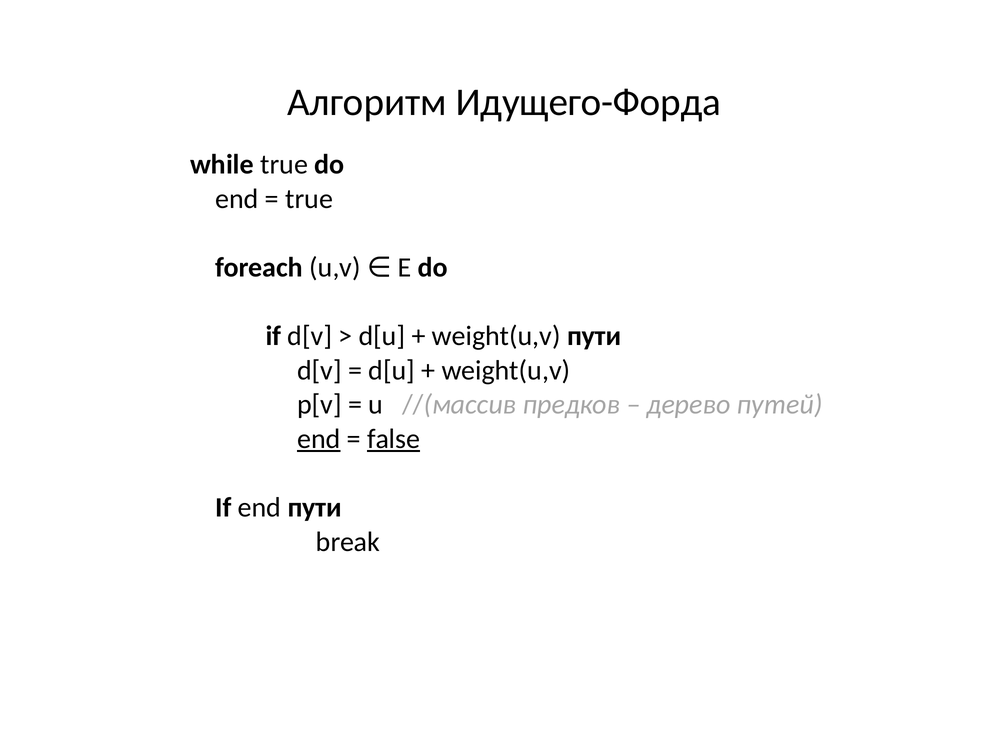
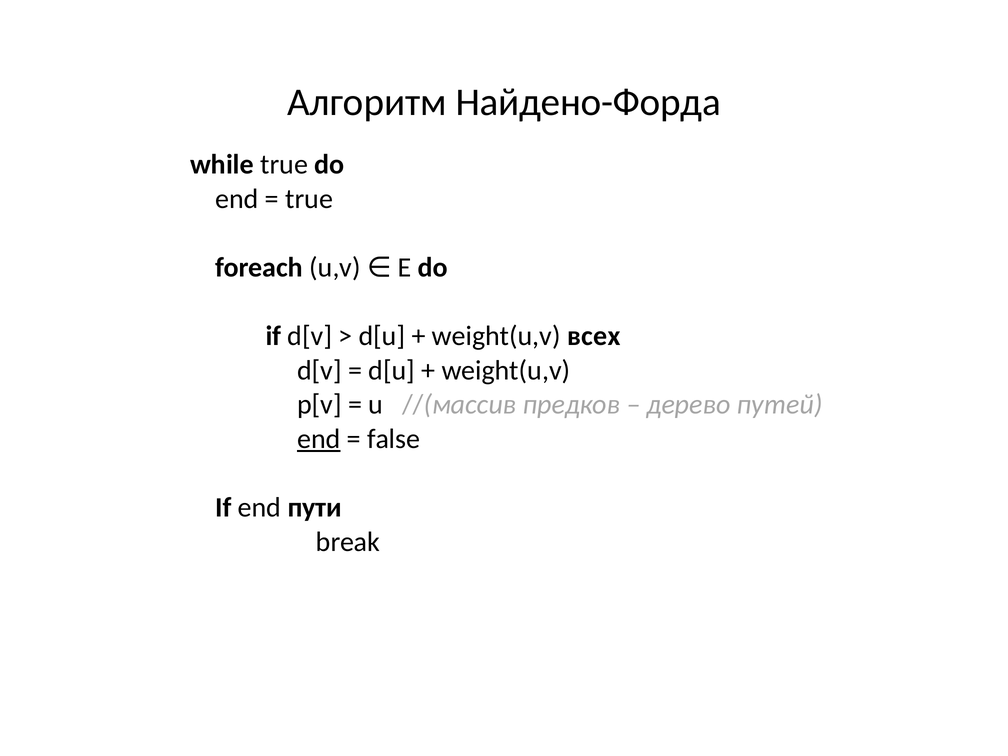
Идущего-Форда: Идущего-Форда -> Найдено-Форда
weight(u,v пути: пути -> всех
false underline: present -> none
